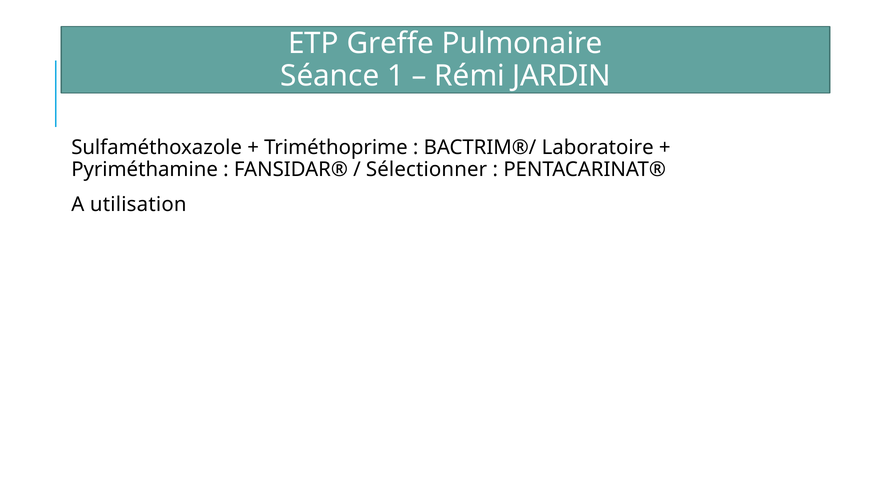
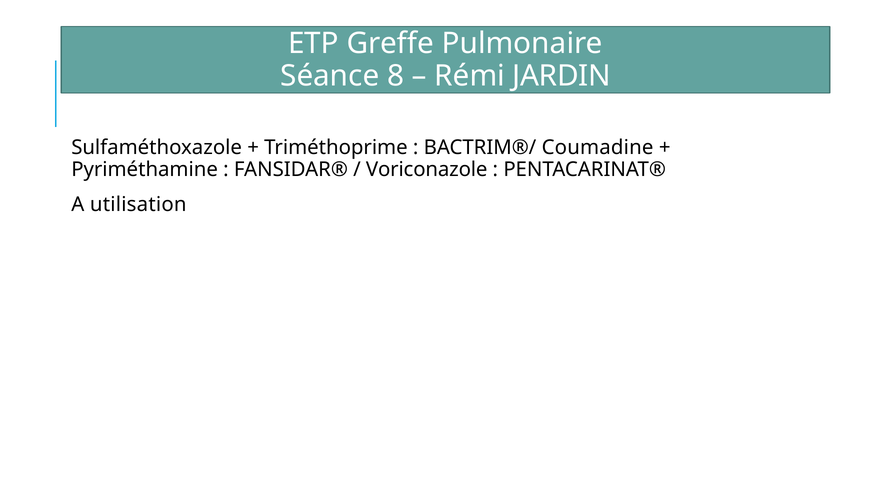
1: 1 -> 8
Laboratoire: Laboratoire -> Coumadine
Sélectionner: Sélectionner -> Voriconazole
